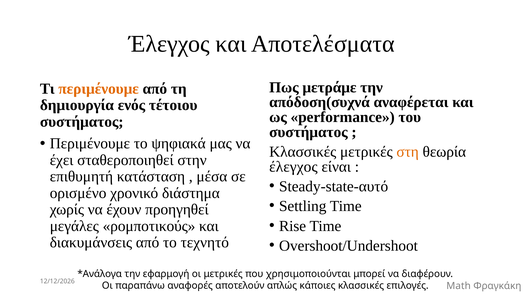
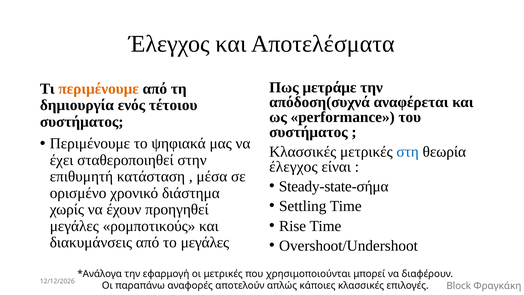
στη colour: orange -> blue
Steady-state-αυτό: Steady-state-αυτό -> Steady-state-σήμα
το τεχνητό: τεχνητό -> μεγάλες
Math: Math -> Block
